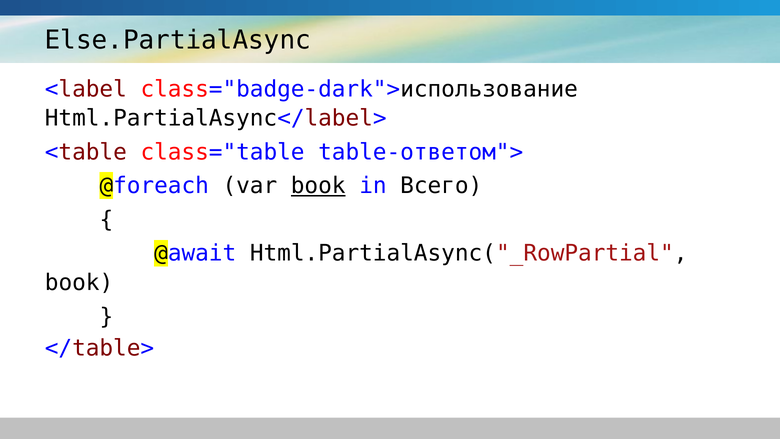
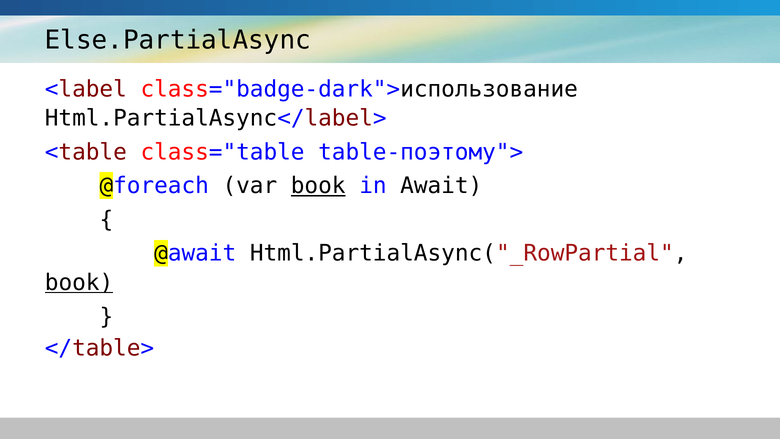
table-ответом">: table-ответом"> -> table-поэтому">
Всего: Всего -> Await
book at (79, 283) underline: none -> present
